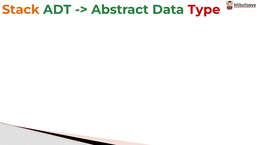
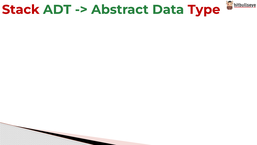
Stack colour: orange -> red
